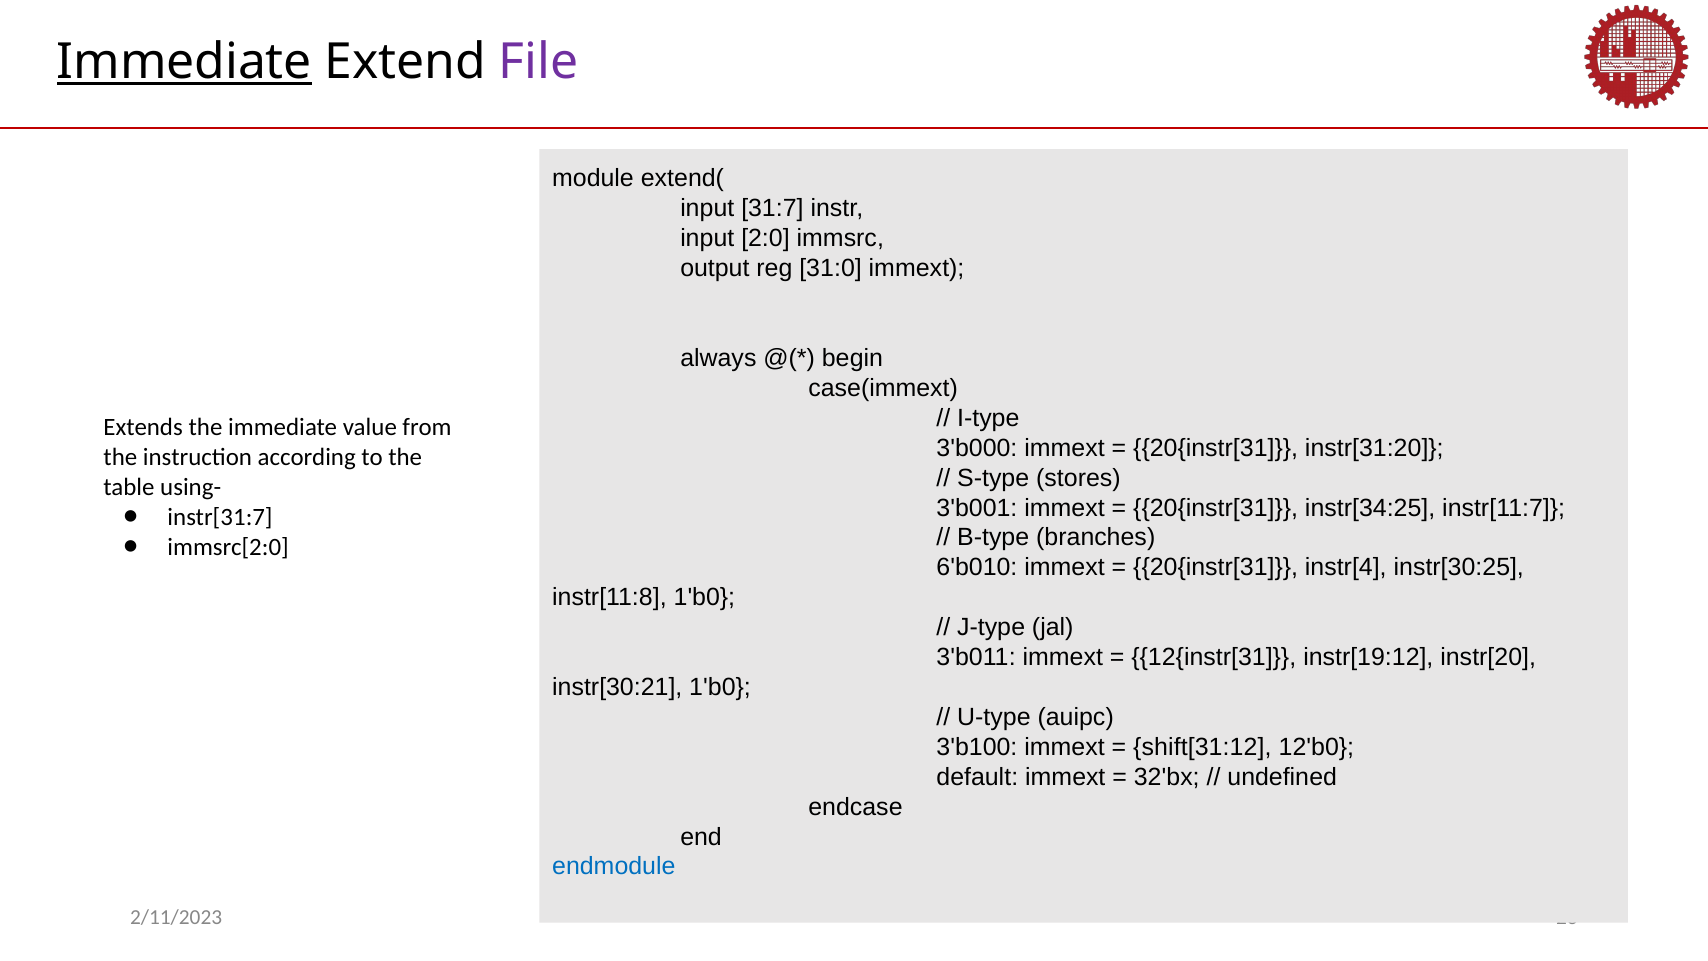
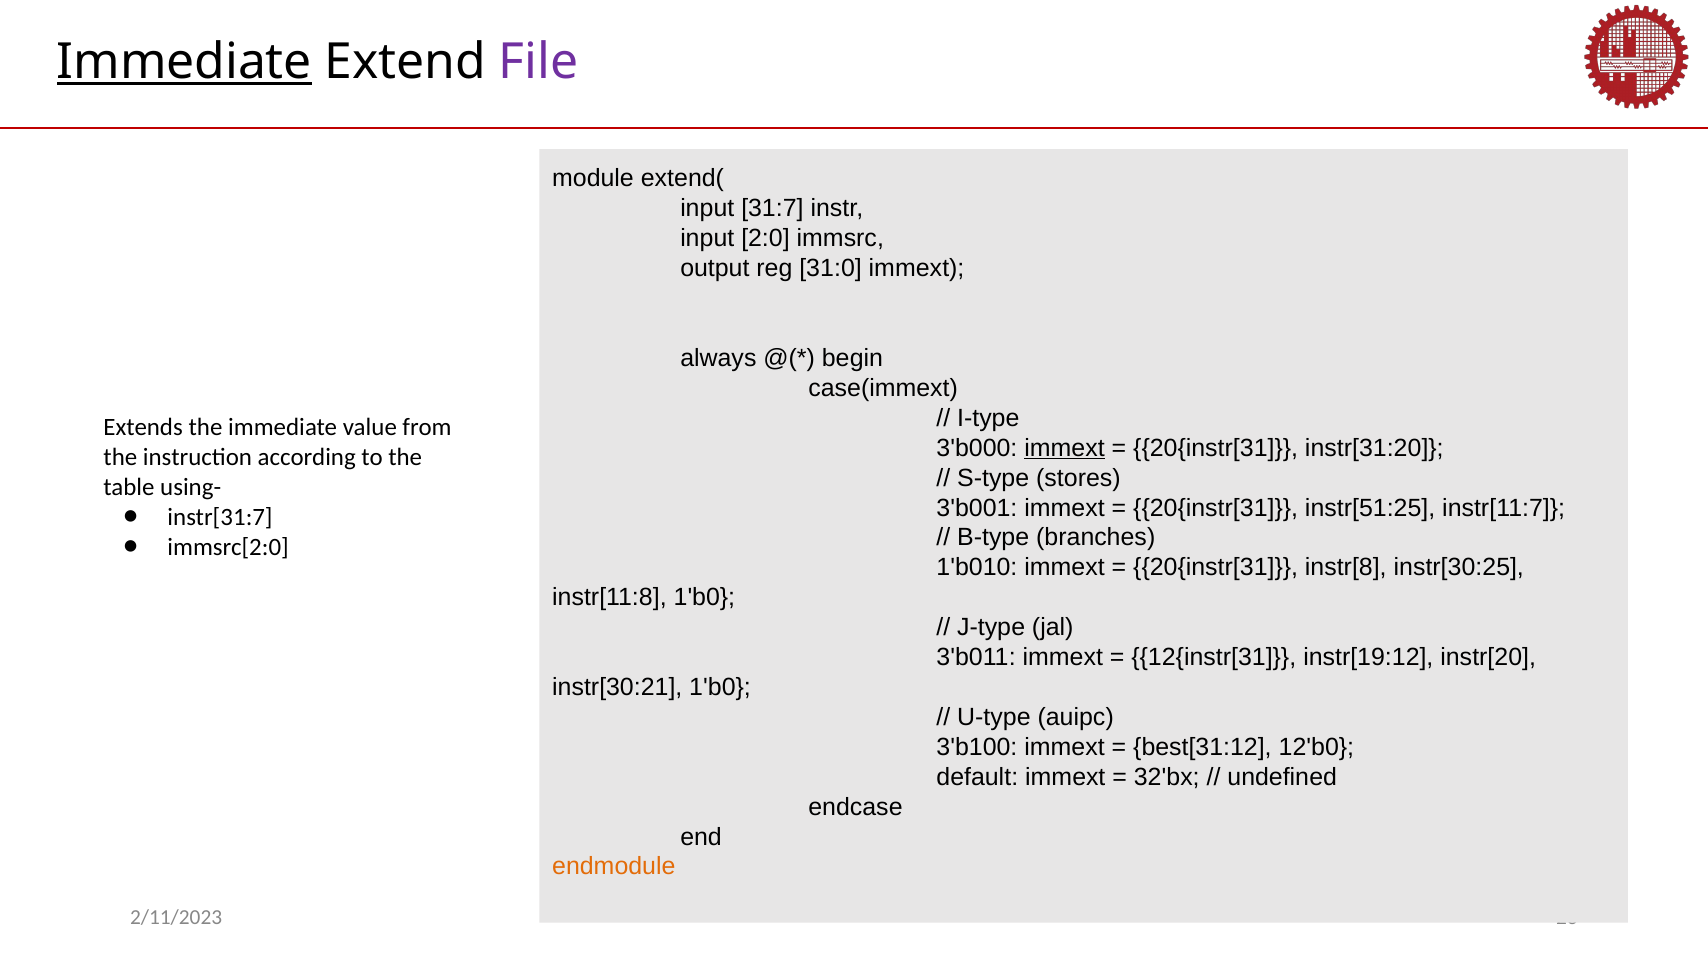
immext at (1065, 448) underline: none -> present
instr[34:25: instr[34:25 -> instr[51:25
6'b010: 6'b010 -> 1'b010
instr[4: instr[4 -> instr[8
shift[31:12: shift[31:12 -> best[31:12
endmodule colour: blue -> orange
